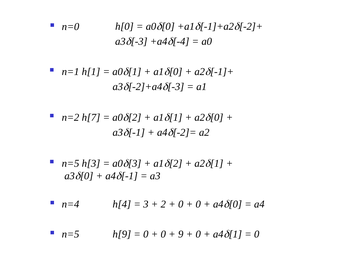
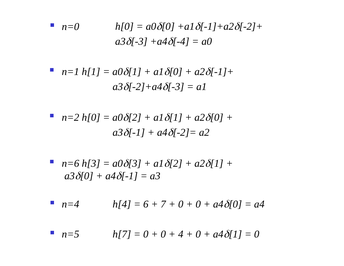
n=2 h[7: h[7 -> h[0
n=5 at (71, 163): n=5 -> n=6
3: 3 -> 6
2: 2 -> 7
h[9: h[9 -> h[7
9: 9 -> 4
